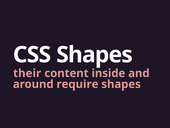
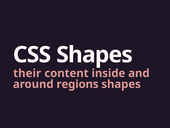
require: require -> regions
